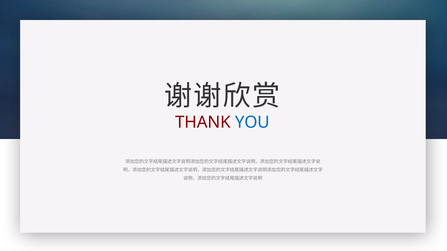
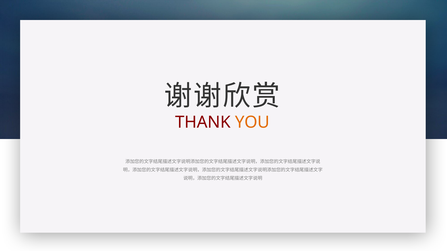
YOU colour: blue -> orange
